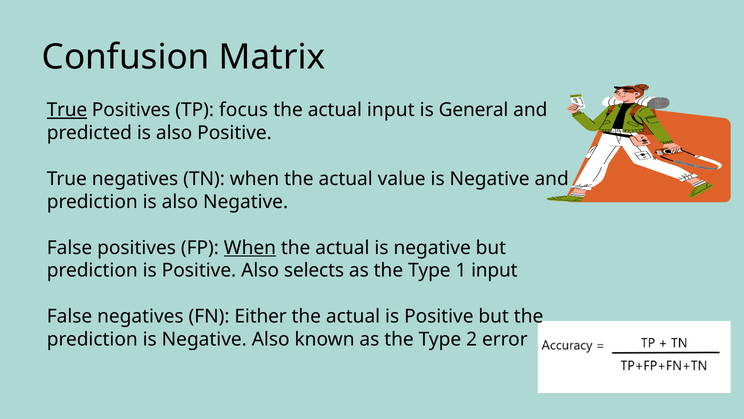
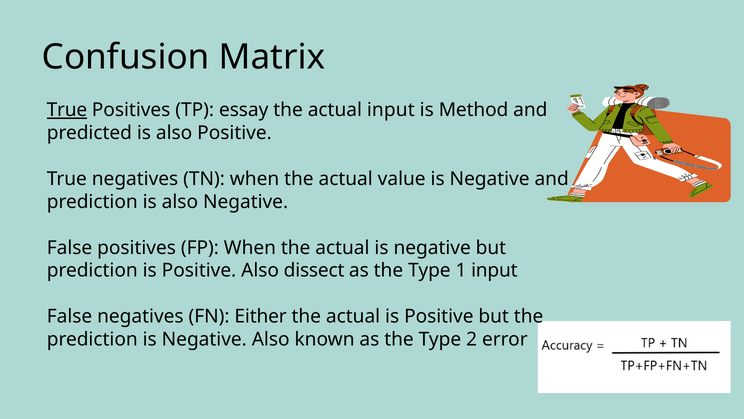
focus: focus -> essay
General: General -> Method
When at (250, 247) underline: present -> none
selects: selects -> dissect
